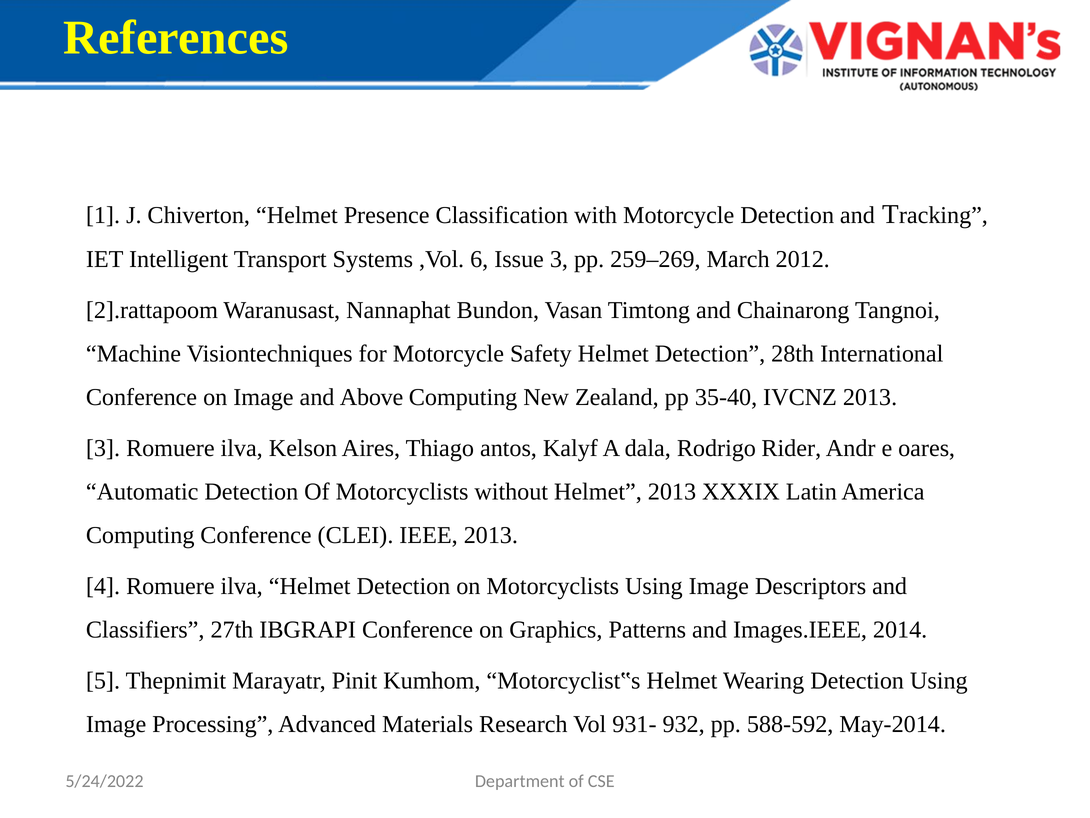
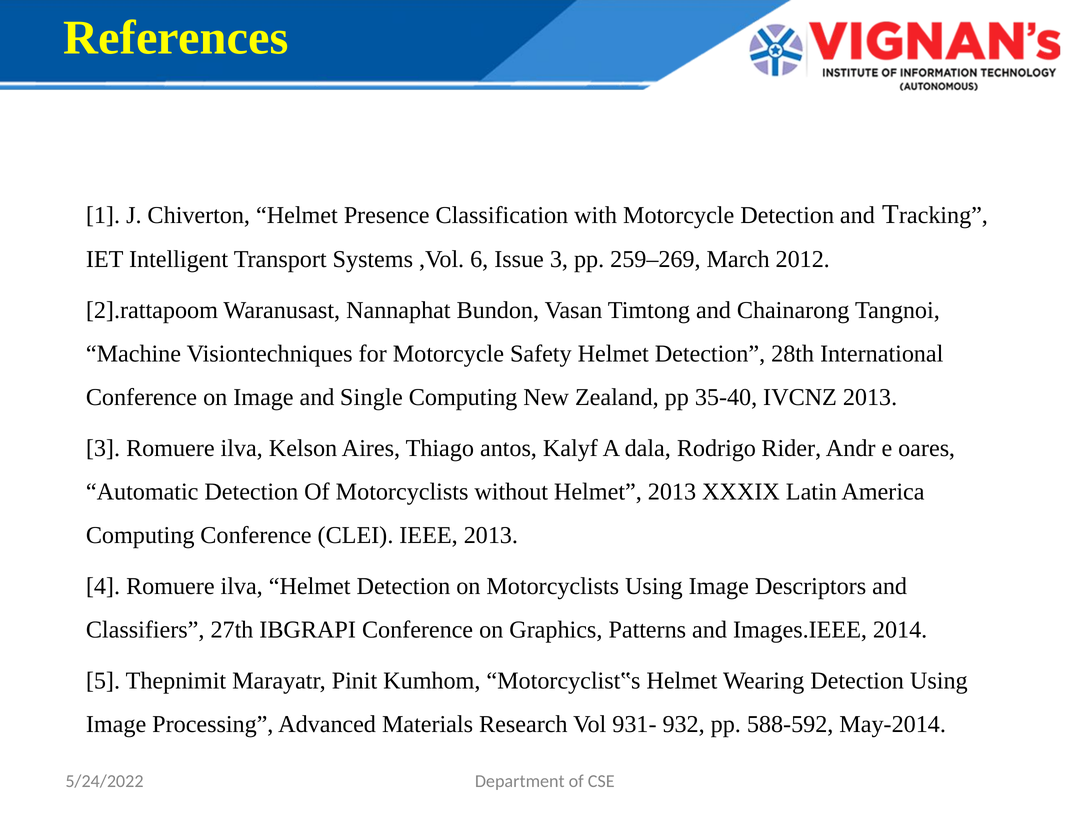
Above: Above -> Single
